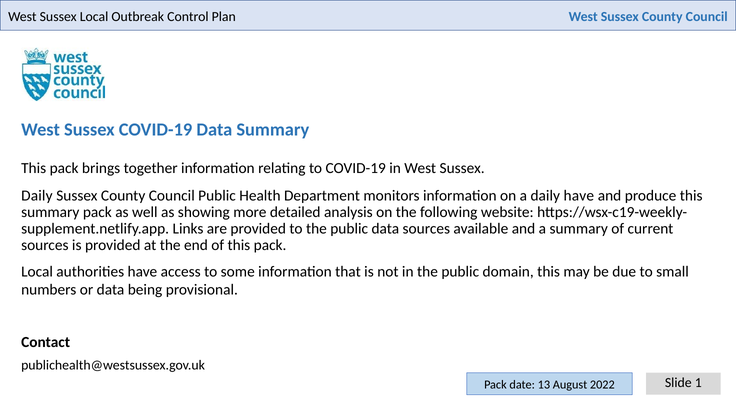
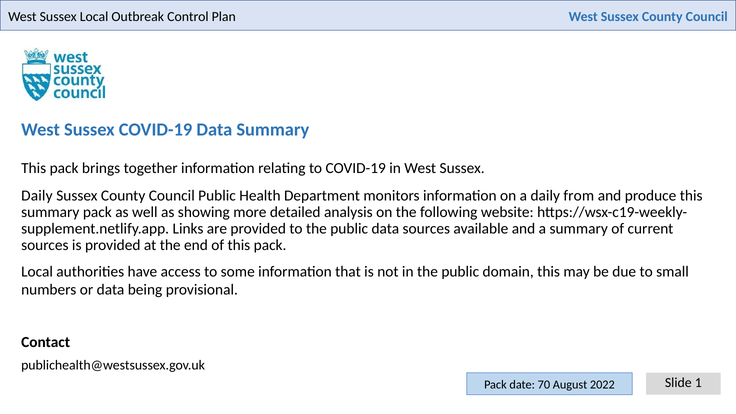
daily have: have -> from
13: 13 -> 70
